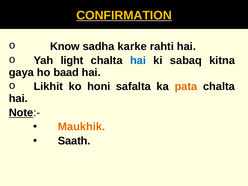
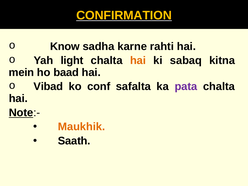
karke: karke -> karne
hai at (138, 61) colour: blue -> orange
gaya: gaya -> mein
Likhit: Likhit -> Vibad
honi: honi -> conf
pata colour: orange -> purple
